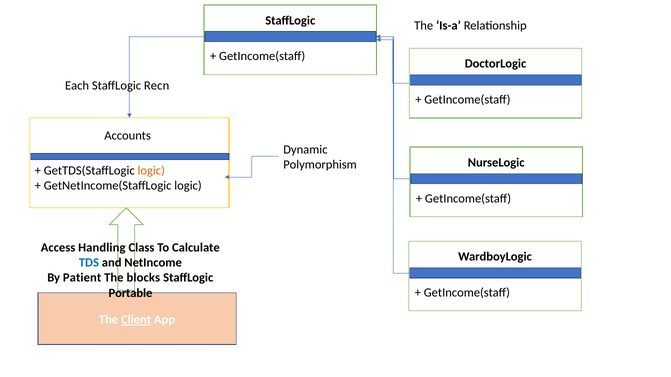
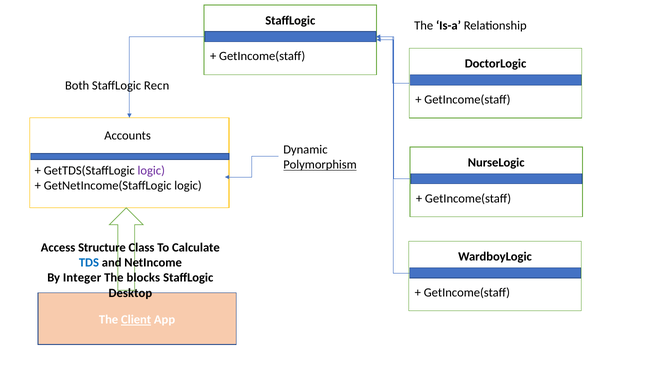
Each: Each -> Both
Polymorphism underline: none -> present
logic at (151, 171) colour: orange -> purple
Handling: Handling -> Structure
Patient: Patient -> Integer
Portable: Portable -> Desktop
